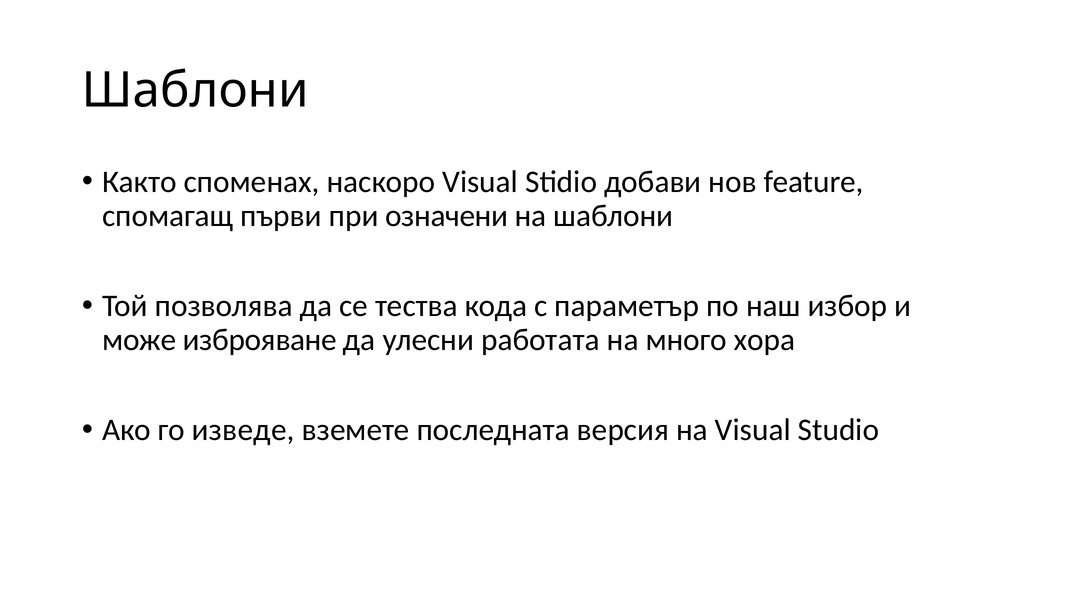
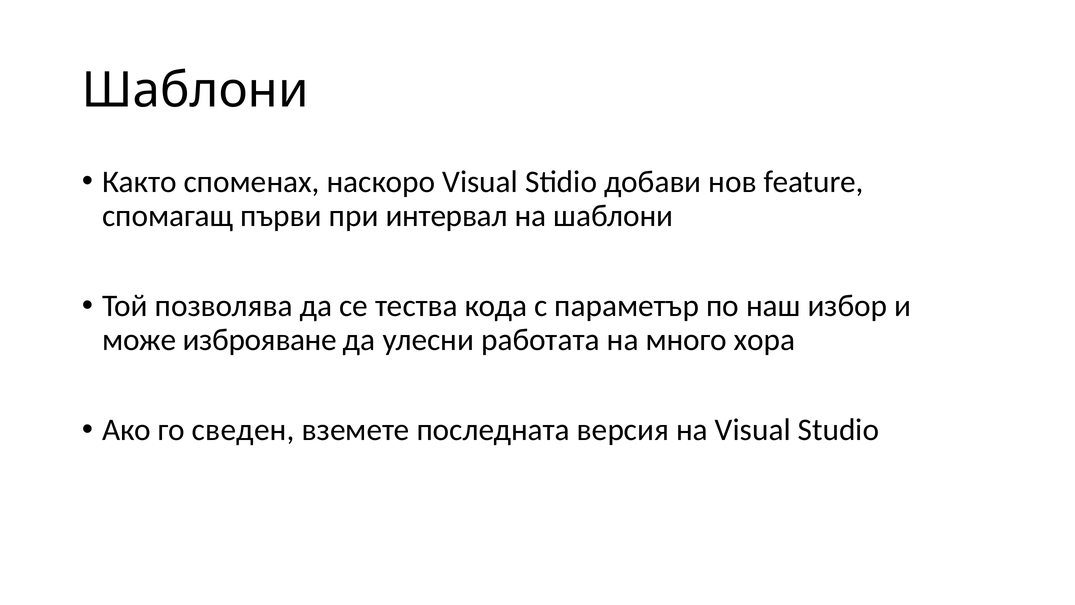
означени: означени -> интервал
изведе: изведе -> сведен
